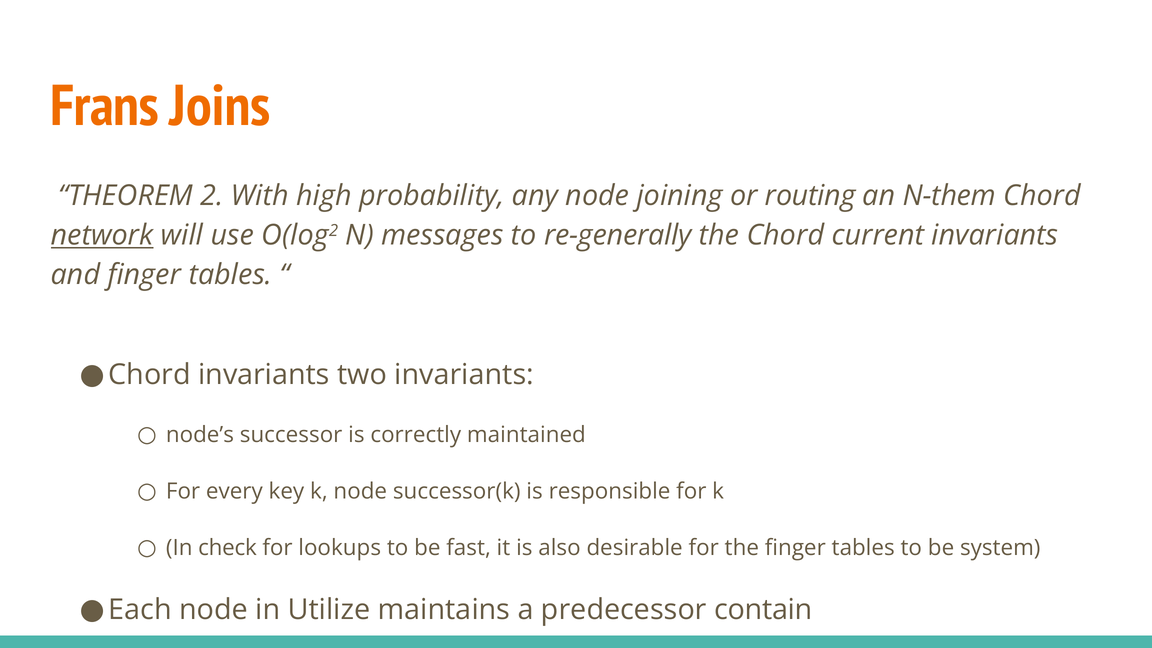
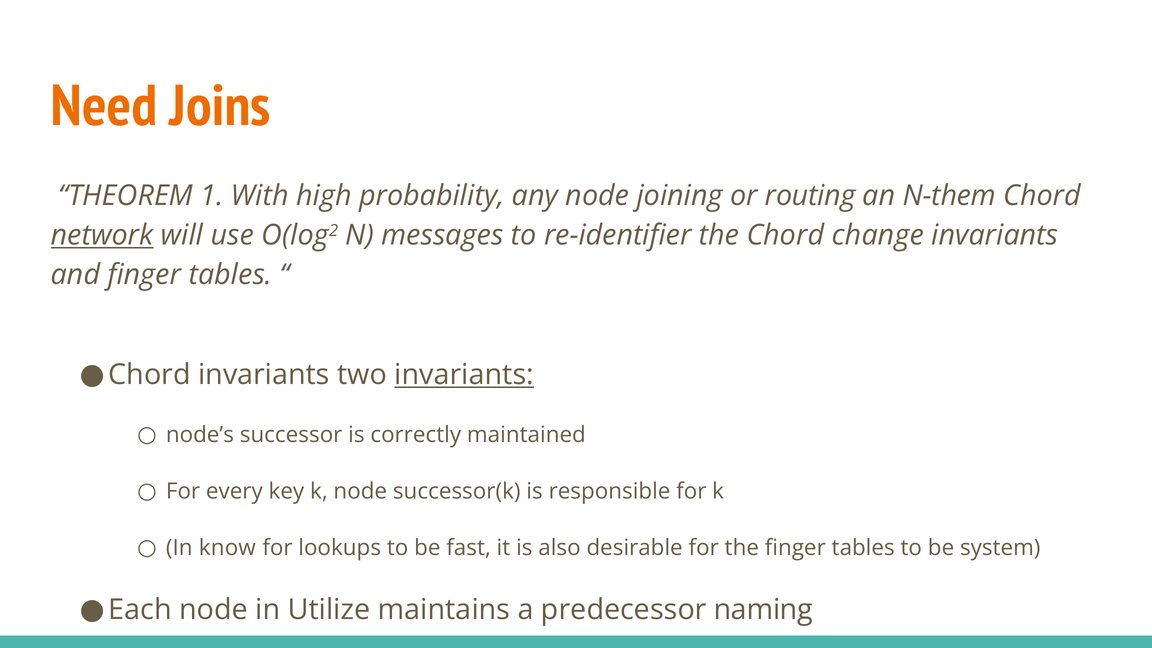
Frans: Frans -> Need
2: 2 -> 1
re-generally: re-generally -> re-identifier
current: current -> change
invariants at (464, 375) underline: none -> present
check: check -> know
contain: contain -> naming
